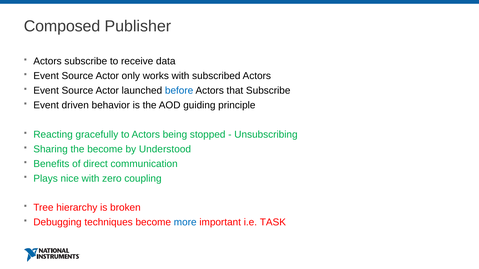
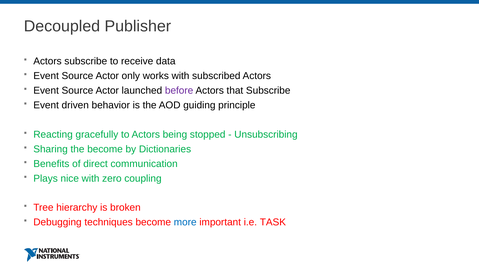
Composed: Composed -> Decoupled
before colour: blue -> purple
Understood: Understood -> Dictionaries
